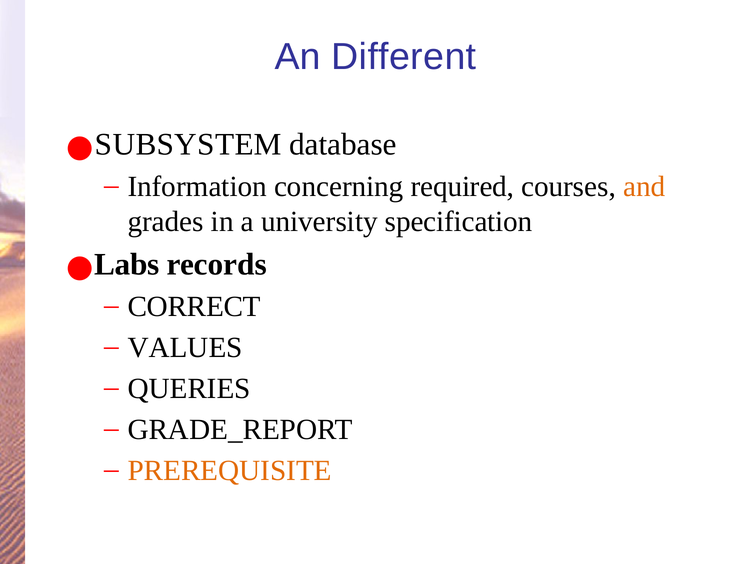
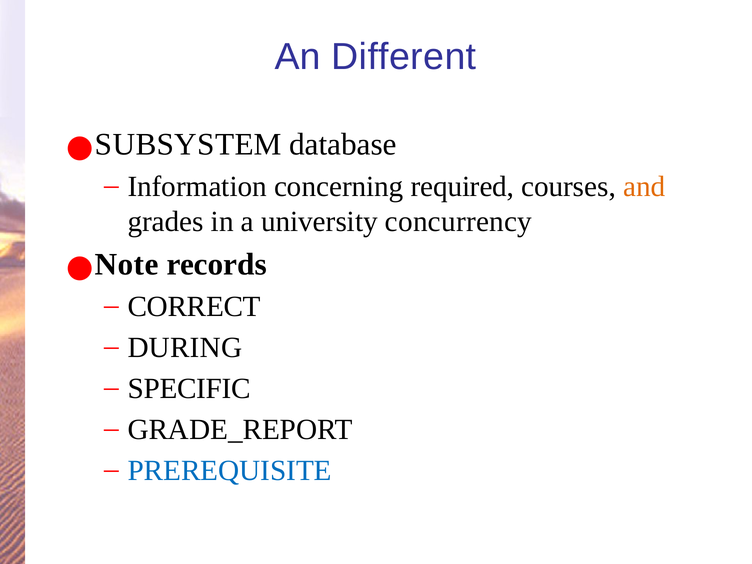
specification: specification -> concurrency
Labs: Labs -> Note
VALUES: VALUES -> DURING
QUERIES: QUERIES -> SPECIFIC
PREREQUISITE colour: orange -> blue
